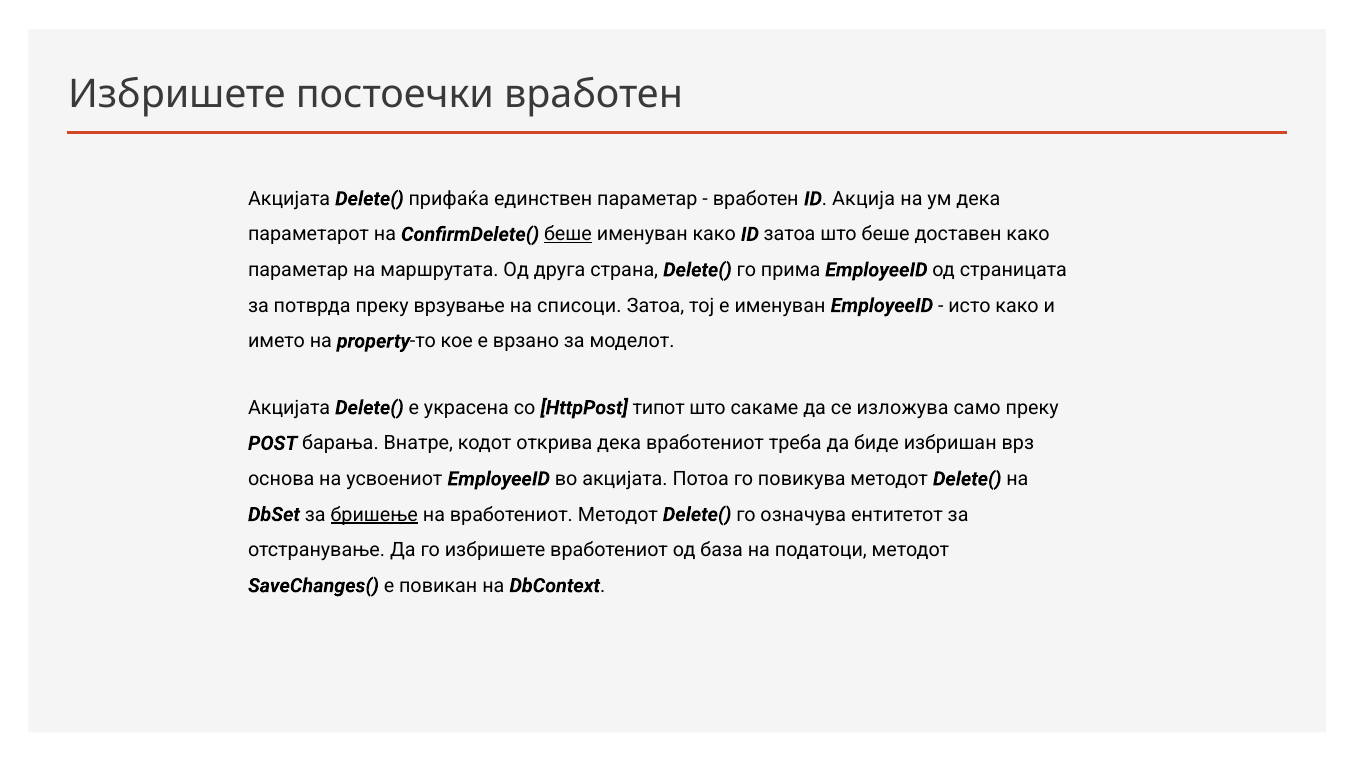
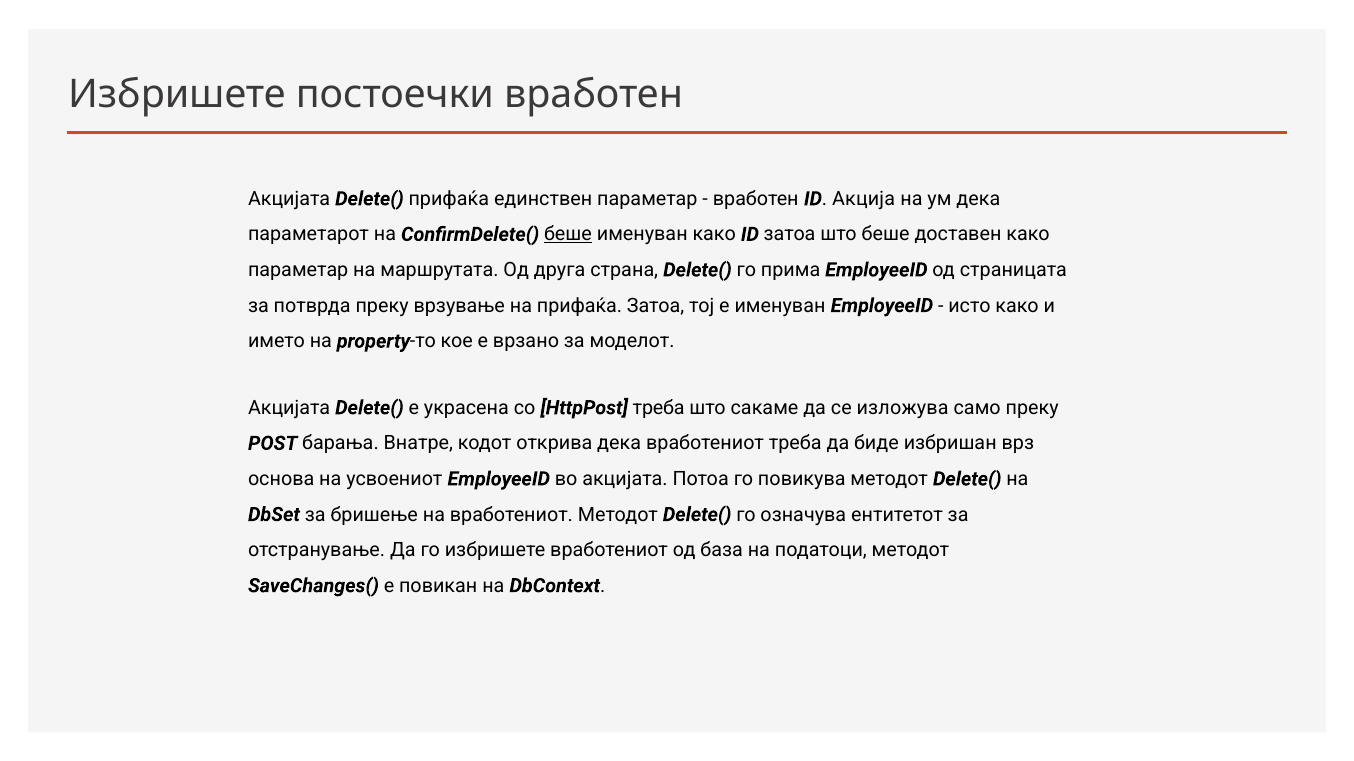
на списоци: списоци -> прифаќа
HttpPost типот: типот -> треба
бришење underline: present -> none
